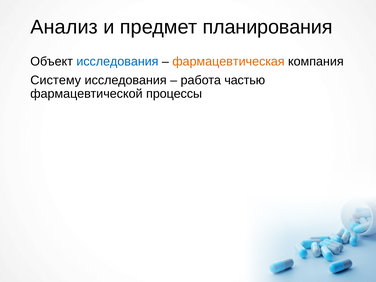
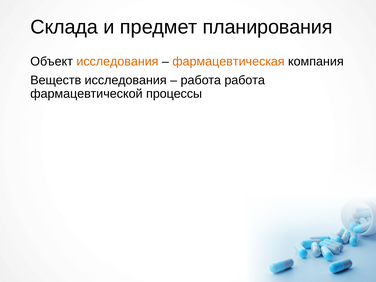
Анализ: Анализ -> Склада
исследования at (117, 62) colour: blue -> orange
Систему: Систему -> Веществ
работа частью: частью -> работа
